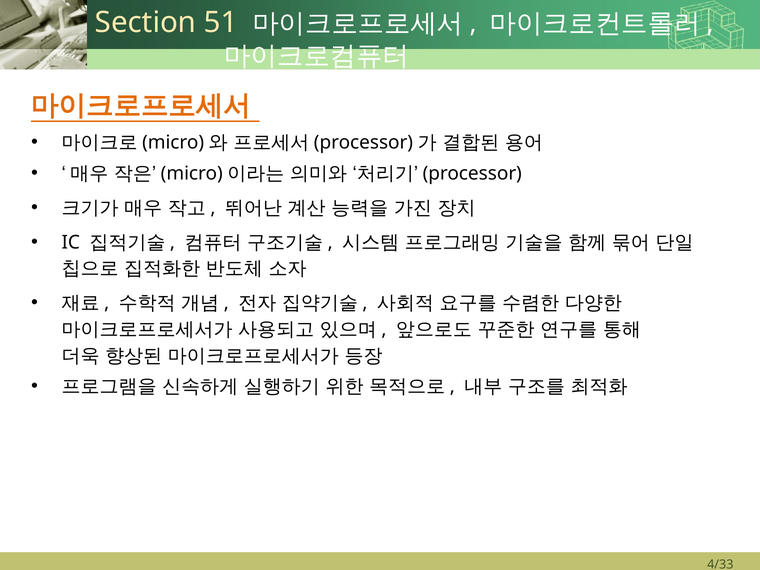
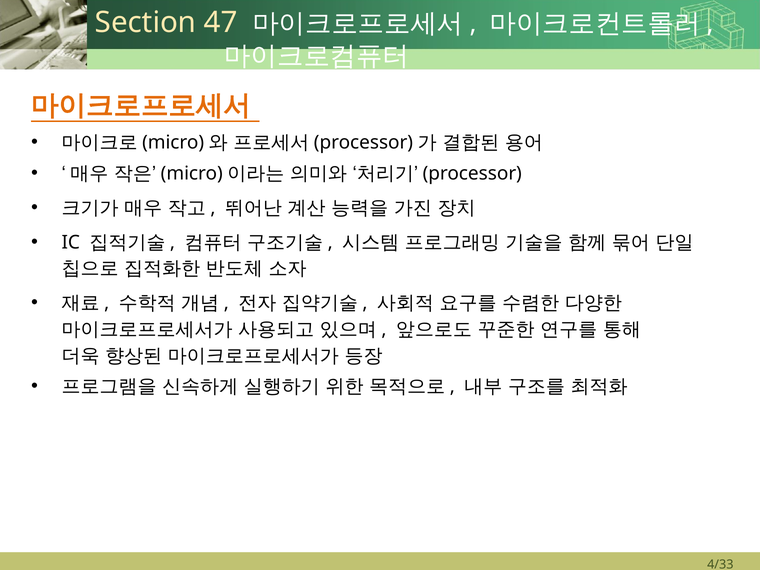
51: 51 -> 47
